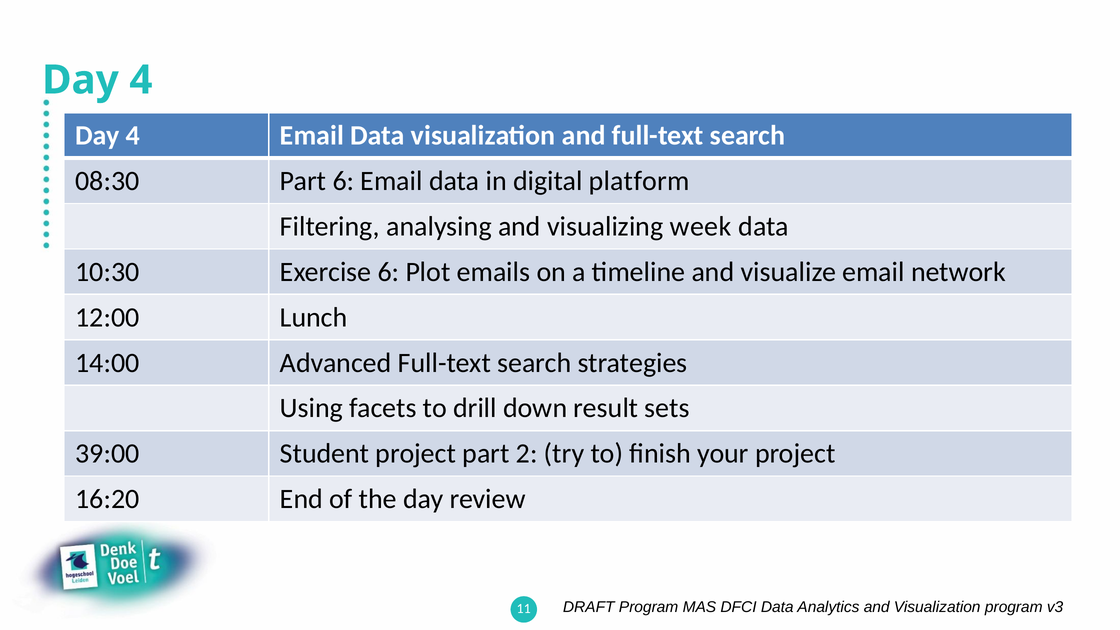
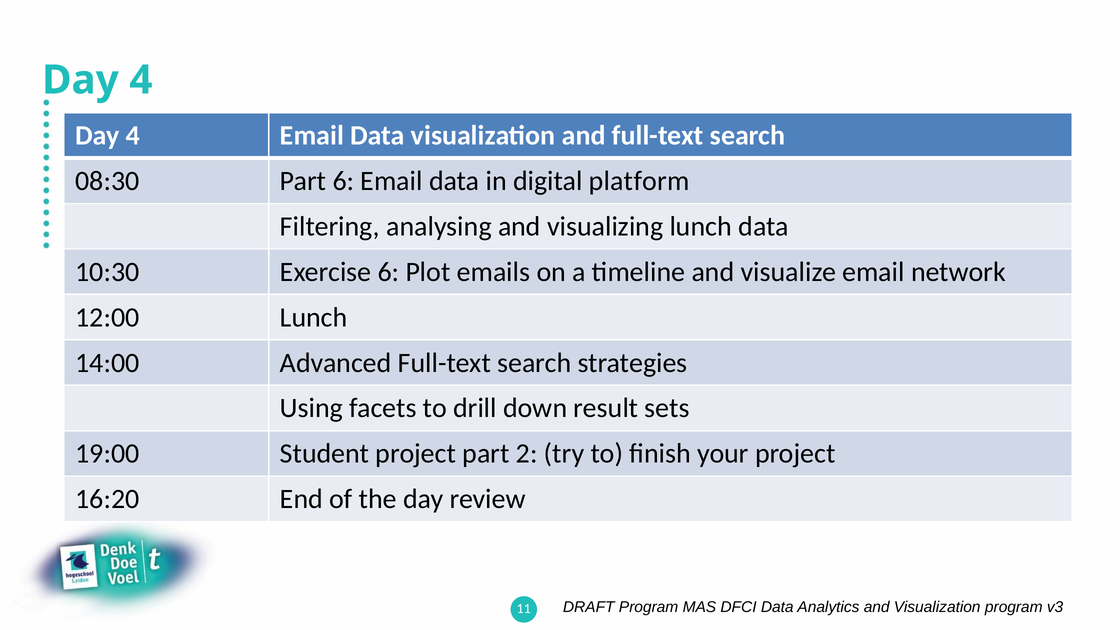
visualizing week: week -> lunch
39:00: 39:00 -> 19:00
